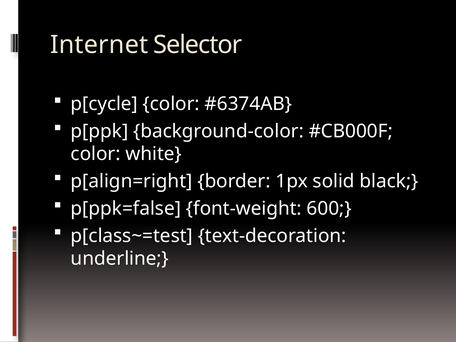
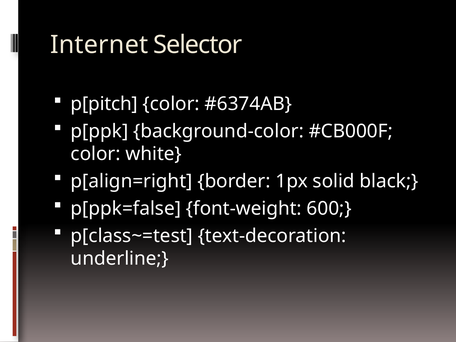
p[cycle: p[cycle -> p[pitch
